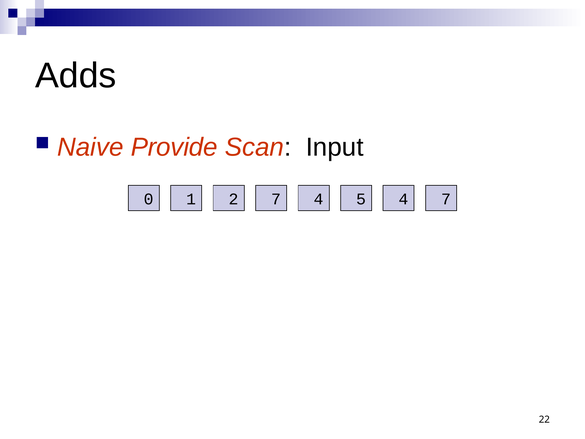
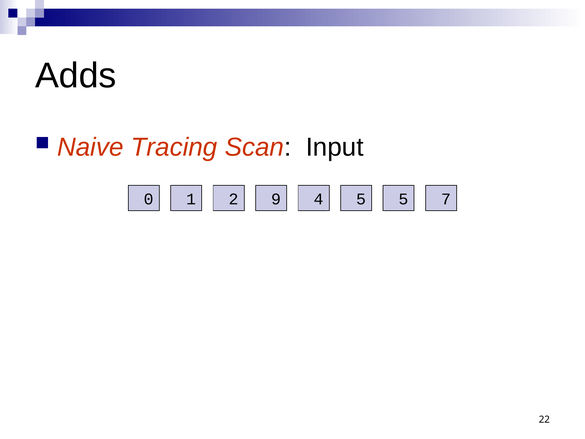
Provide: Provide -> Tracing
2 7: 7 -> 9
4 4: 4 -> 5
